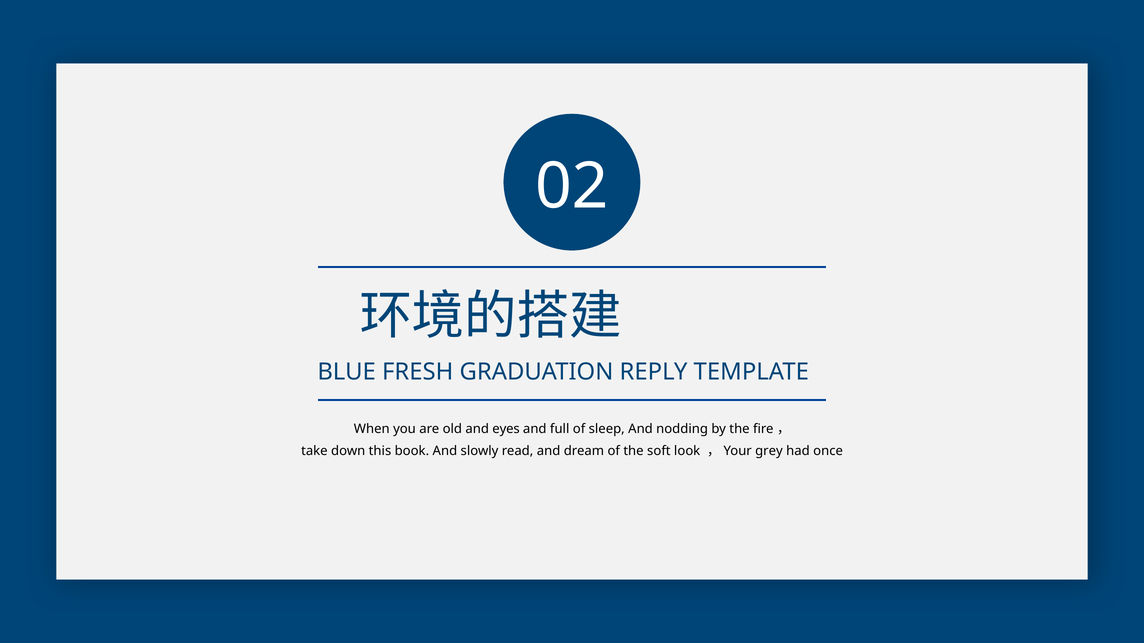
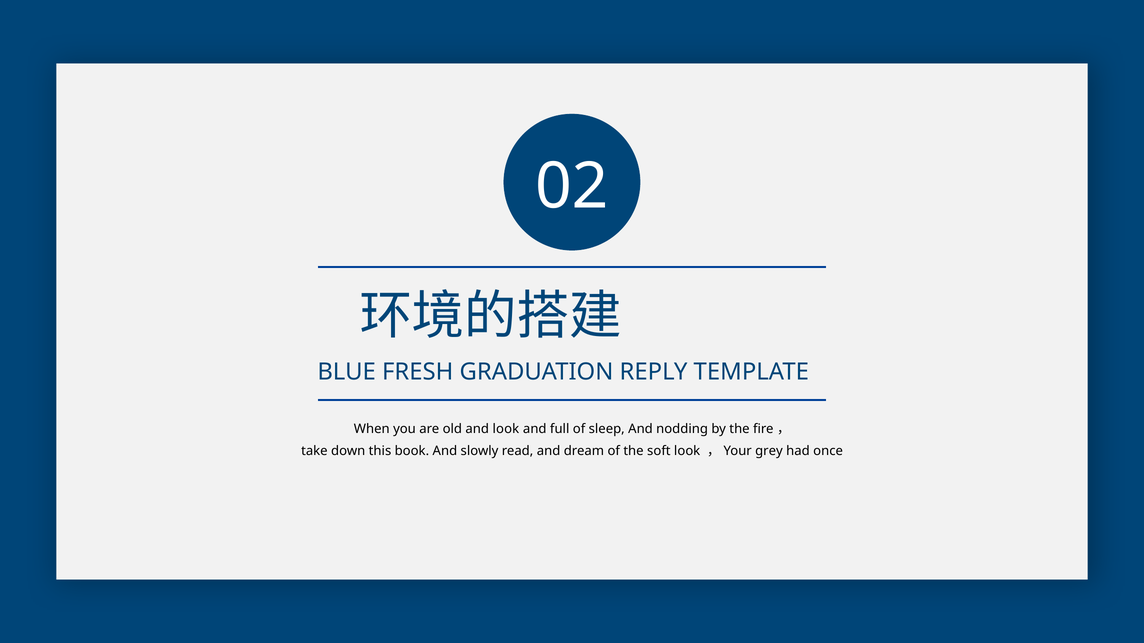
and eyes: eyes -> look
